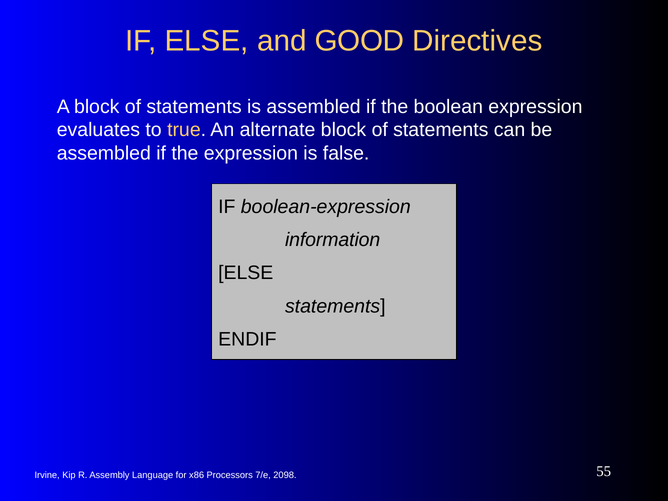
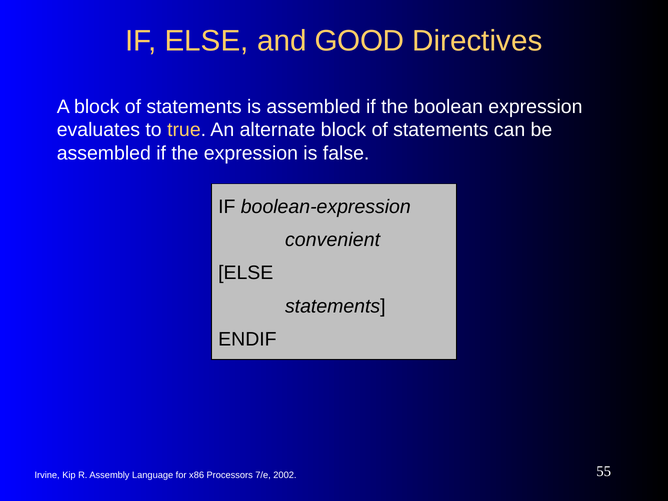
information: information -> convenient
2098: 2098 -> 2002
